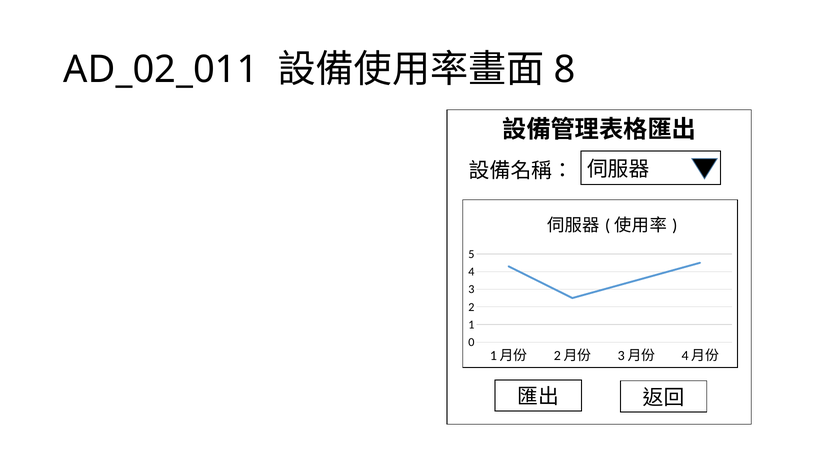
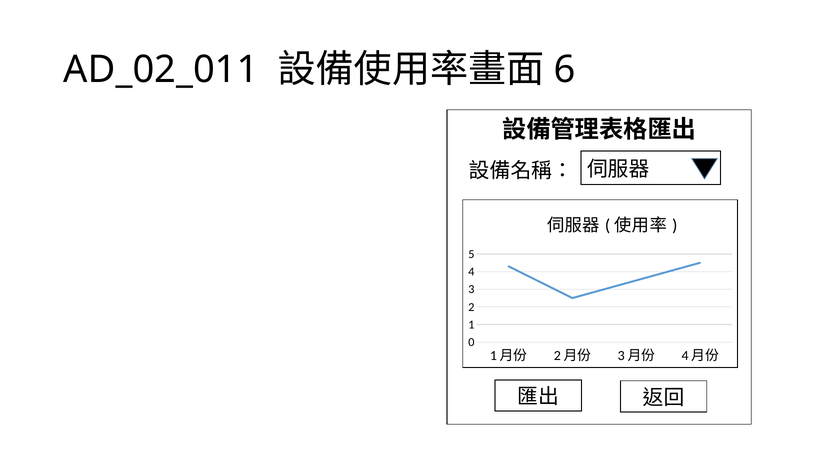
8: 8 -> 6
